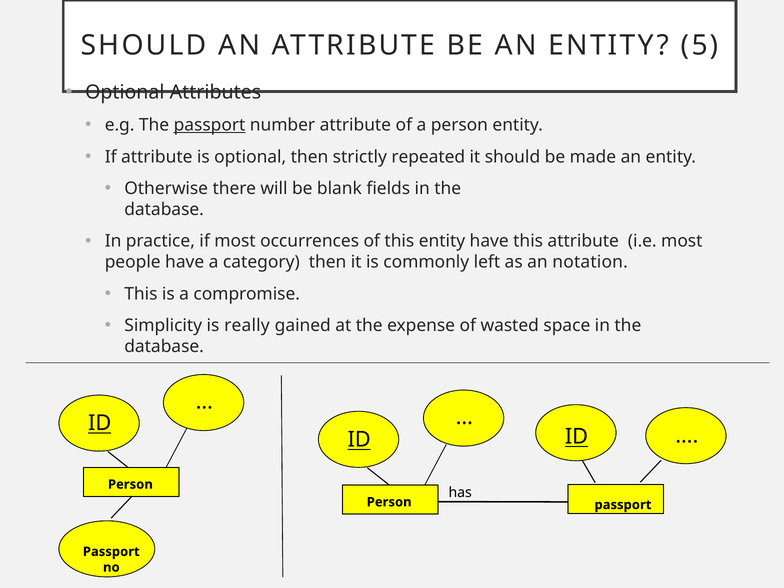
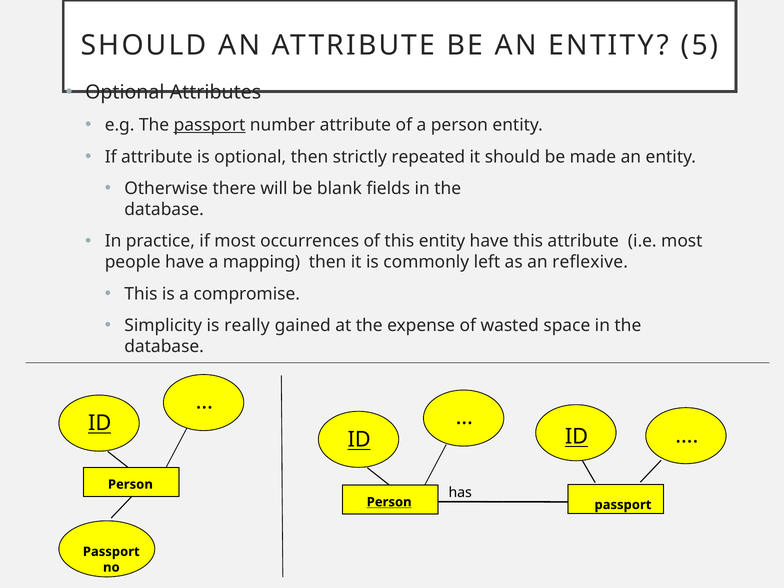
category: category -> mapping
notation: notation -> reflexive
Person at (389, 502) underline: none -> present
